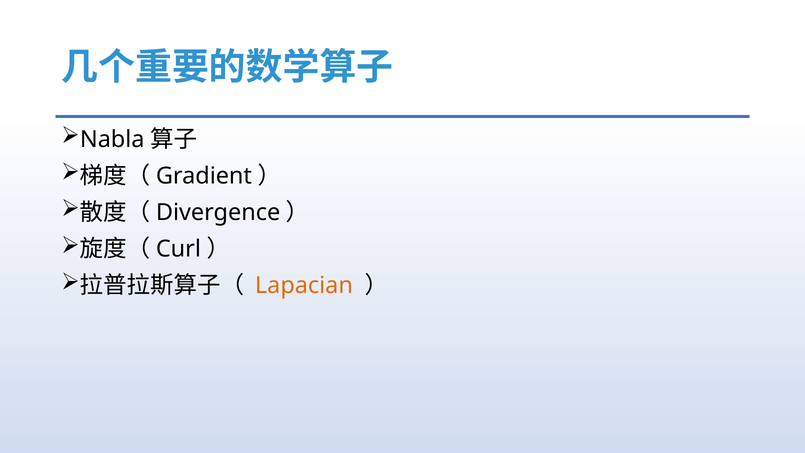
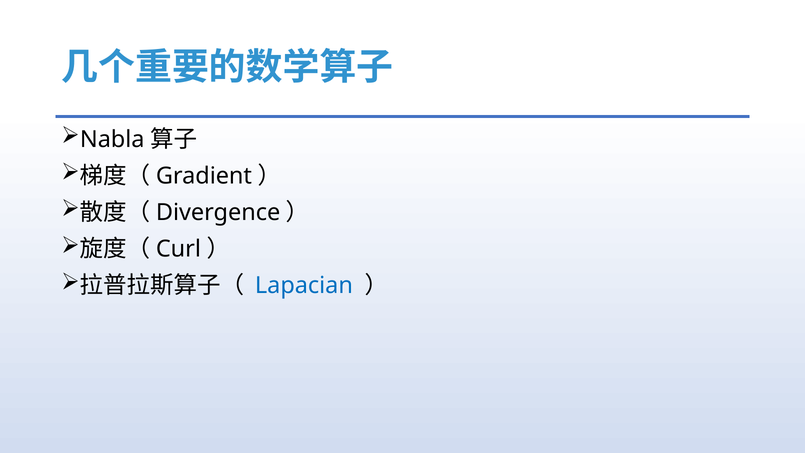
Lapacian colour: orange -> blue
